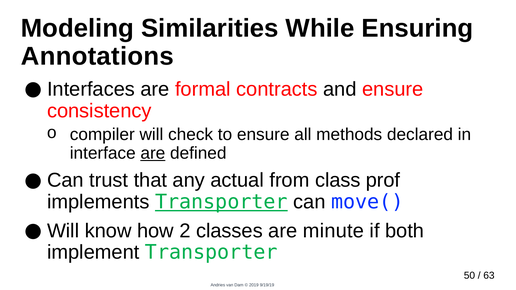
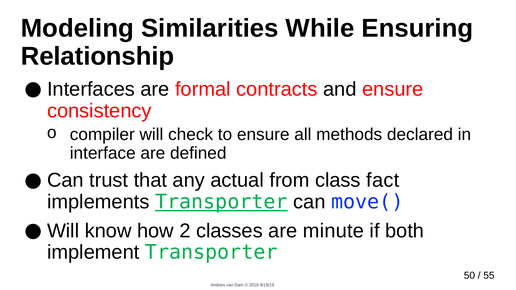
Annotations: Annotations -> Relationship
are at (153, 153) underline: present -> none
prof: prof -> fact
63: 63 -> 55
